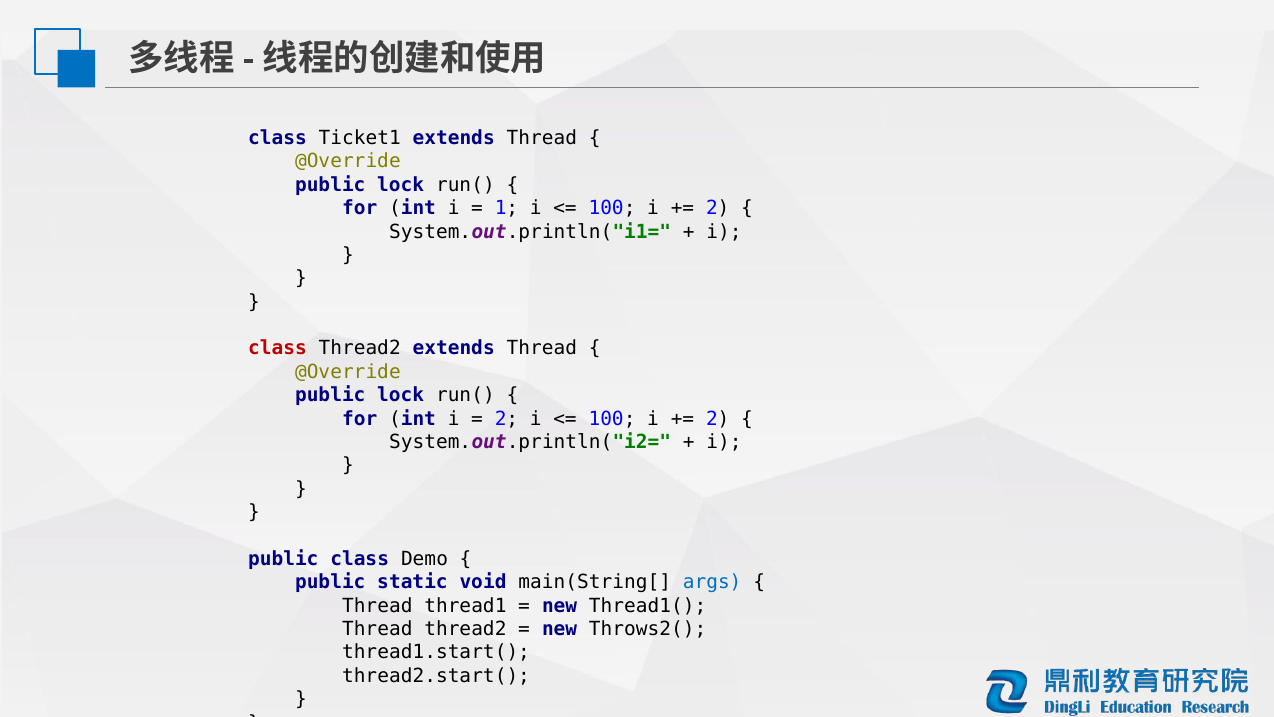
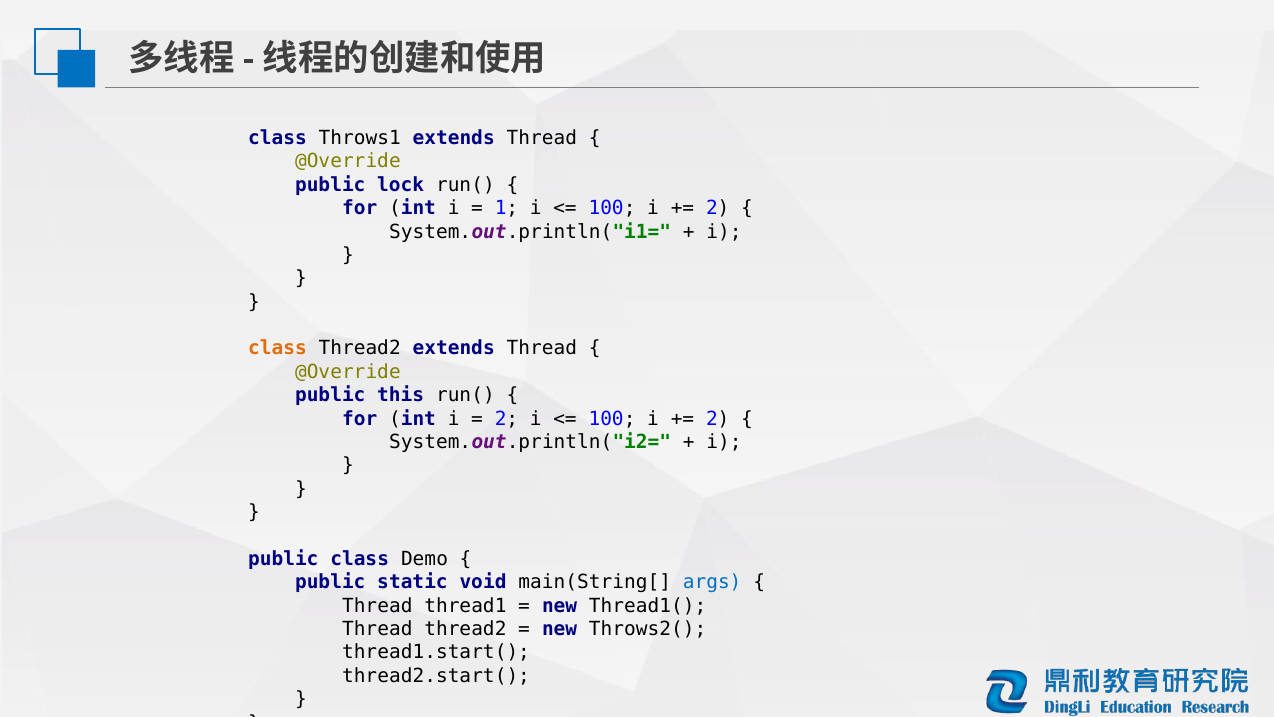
Ticket1: Ticket1 -> Throws1
class at (277, 348) colour: red -> orange
lock at (401, 395): lock -> this
